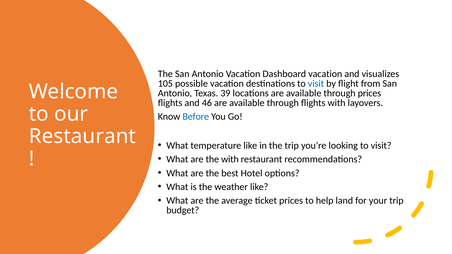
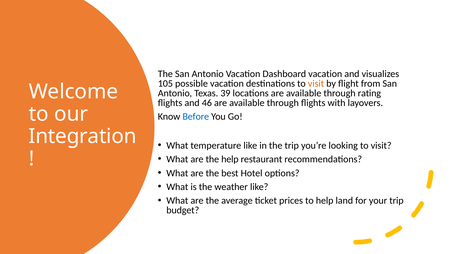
visit at (316, 84) colour: blue -> orange
through prices: prices -> rating
Restaurant at (82, 137): Restaurant -> Integration
the with: with -> help
